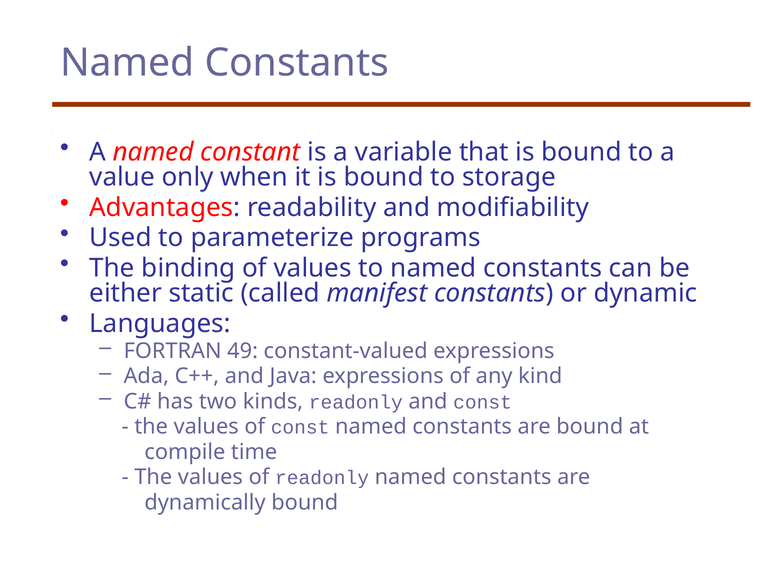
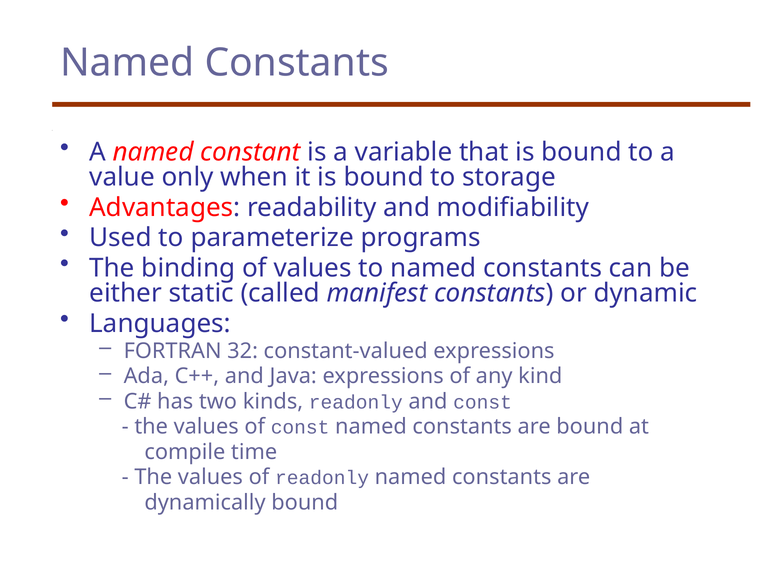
49: 49 -> 32
